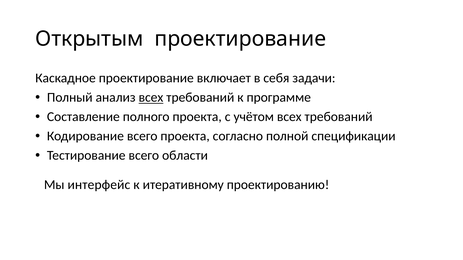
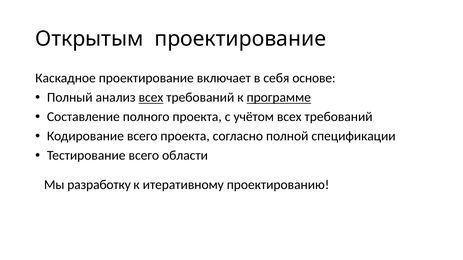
задачи: задачи -> основе
программе underline: none -> present
интерфейс: интерфейс -> разработку
